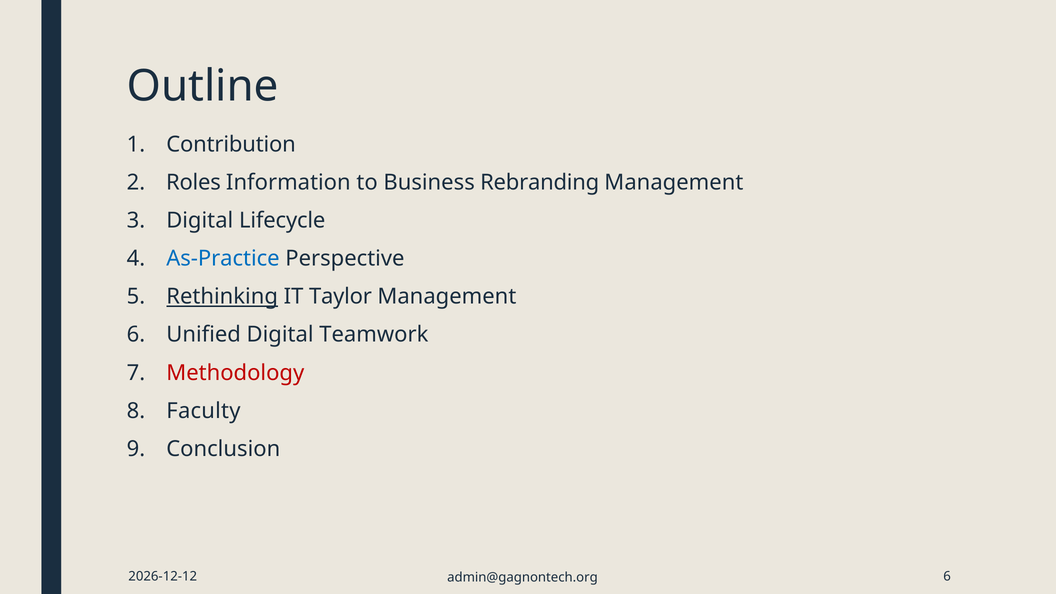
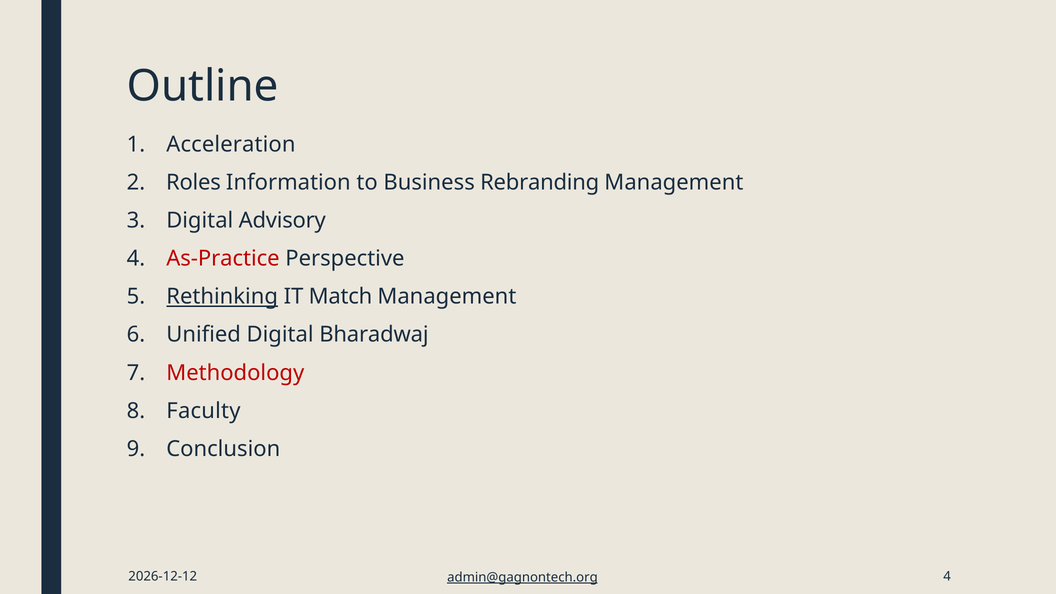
Contribution: Contribution -> Acceleration
Lifecycle: Lifecycle -> Advisory
As-Practice colour: blue -> red
Taylor: Taylor -> Match
Teamwork: Teamwork -> Bharadwaj
6 at (947, 576): 6 -> 4
admin@gagnontech.org underline: none -> present
